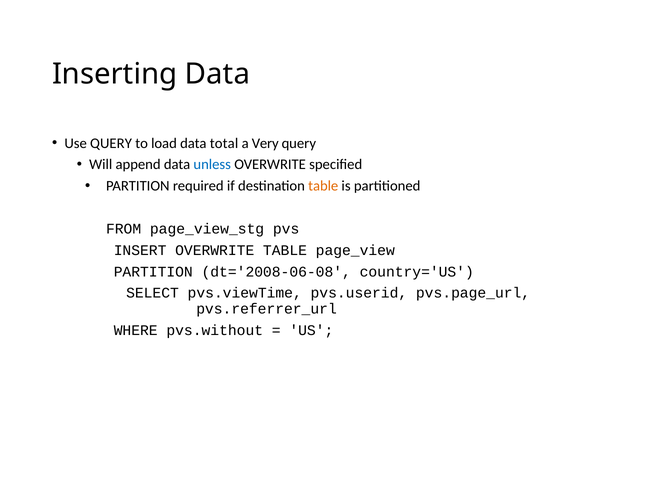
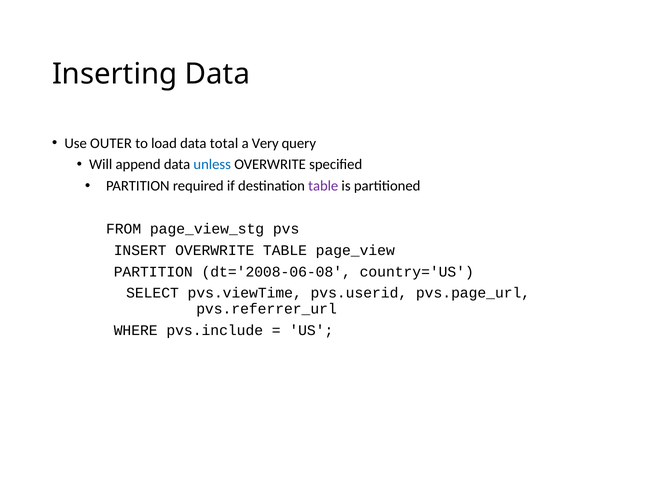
Use QUERY: QUERY -> OUTER
table at (323, 186) colour: orange -> purple
pvs.without: pvs.without -> pvs.include
